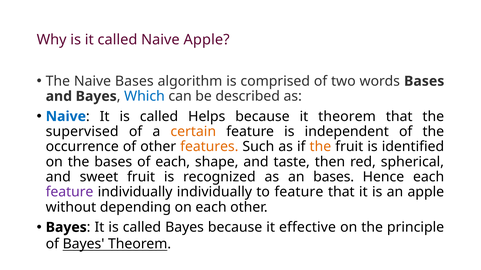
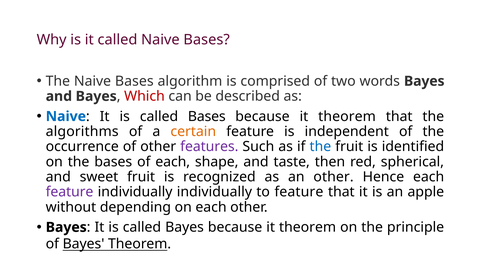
called Naive Apple: Apple -> Bases
words Bases: Bases -> Bayes
Which colour: blue -> red
called Helps: Helps -> Bases
supervised: supervised -> algorithms
features colour: orange -> purple
the at (320, 147) colour: orange -> blue
an bases: bases -> other
Bayes because it effective: effective -> theorem
